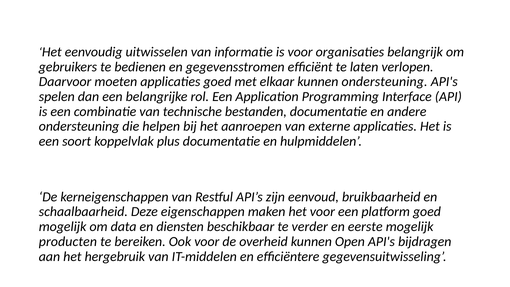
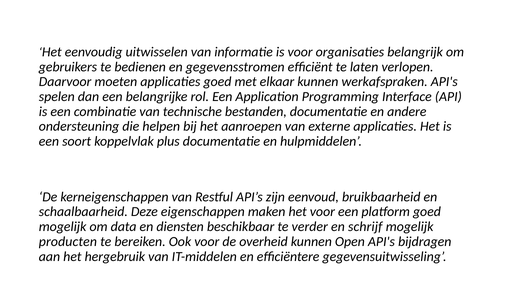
kunnen ondersteuning: ondersteuning -> werkafspraken
eerste: eerste -> schrijf
